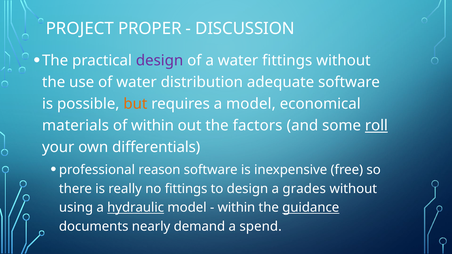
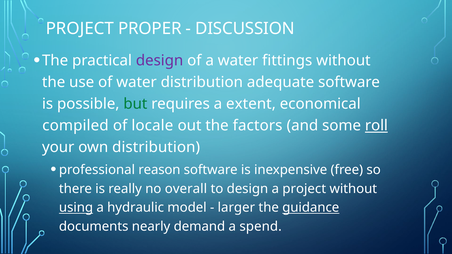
but colour: orange -> green
a model: model -> extent
materials: materials -> compiled
of within: within -> locale
own differentials: differentials -> distribution
no fittings: fittings -> overall
a grades: grades -> project
using underline: none -> present
hydraulic underline: present -> none
within at (236, 208): within -> larger
